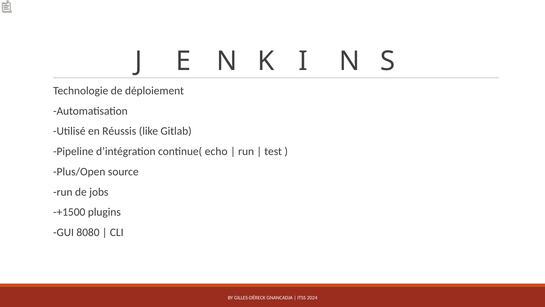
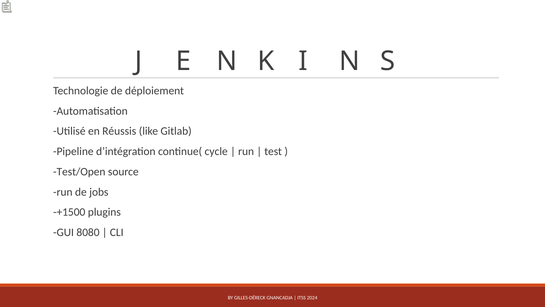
echo: echo -> cycle
Plus/Open: Plus/Open -> Test/Open
